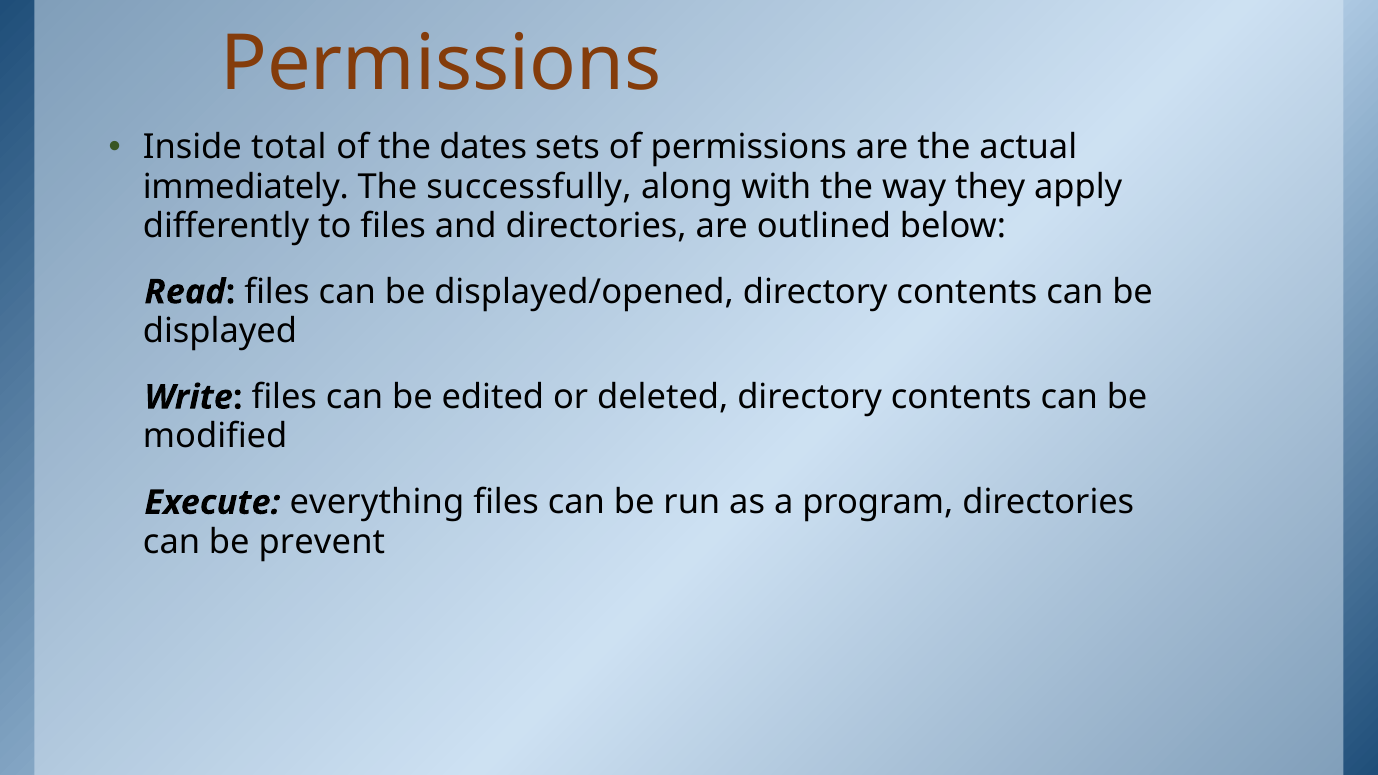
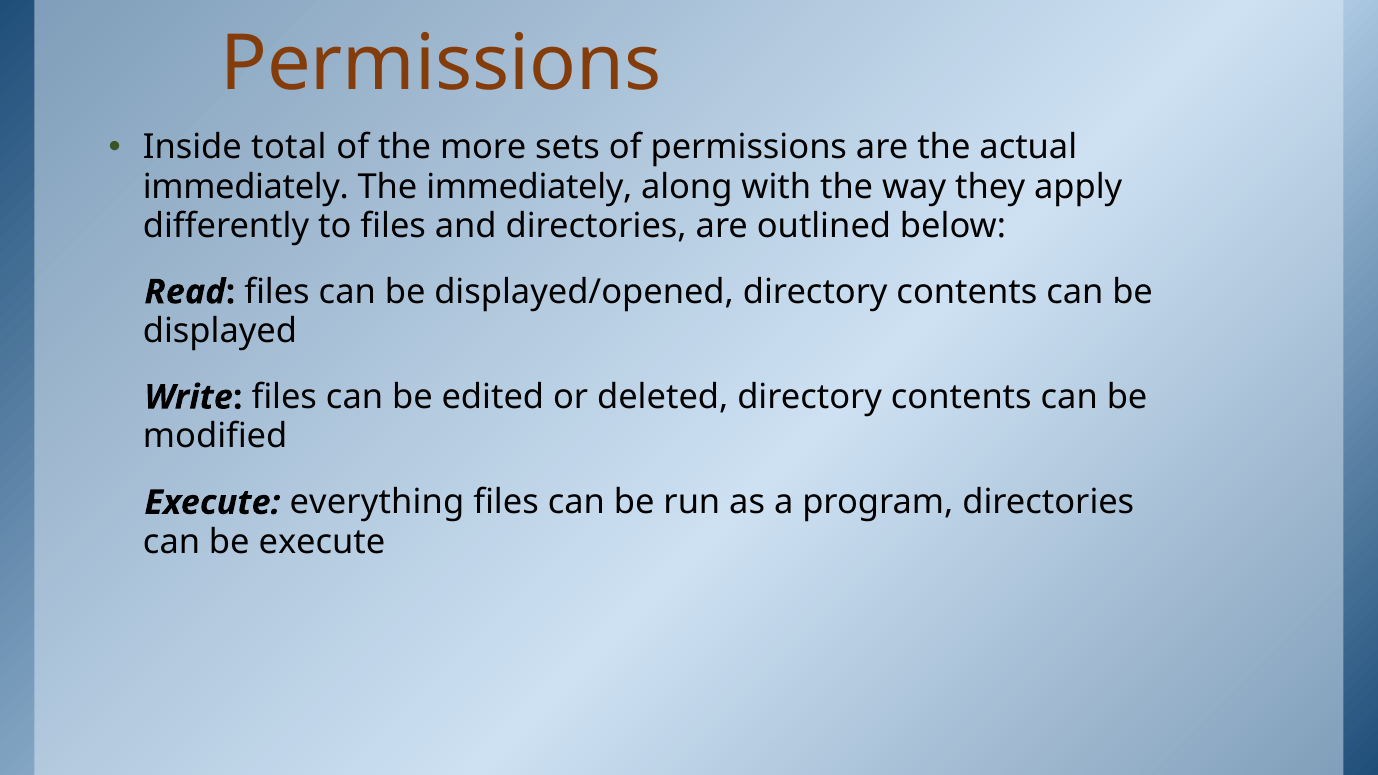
dates: dates -> more
The successfully: successfully -> immediately
be prevent: prevent -> execute
